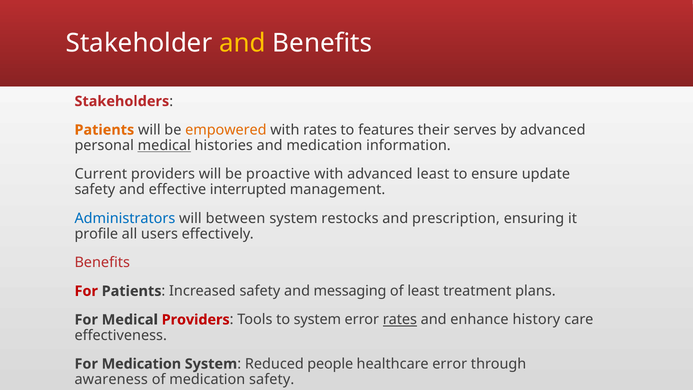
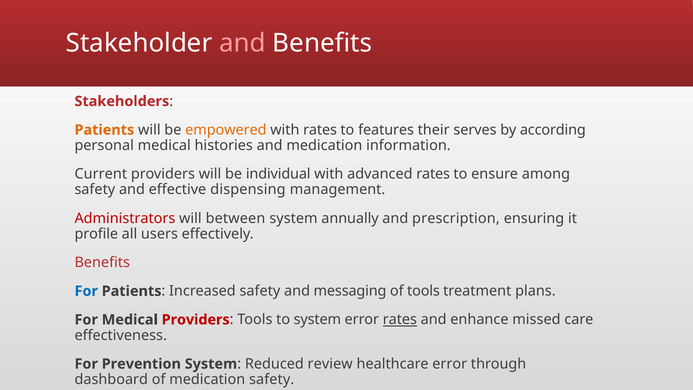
and at (242, 43) colour: yellow -> pink
by advanced: advanced -> according
medical at (164, 145) underline: present -> none
proactive: proactive -> individual
advanced least: least -> rates
update: update -> among
interrupted: interrupted -> dispensing
Administrators colour: blue -> red
restocks: restocks -> annually
For at (86, 291) colour: red -> blue
of least: least -> tools
history: history -> missed
For Medication: Medication -> Prevention
people: people -> review
awareness: awareness -> dashboard
